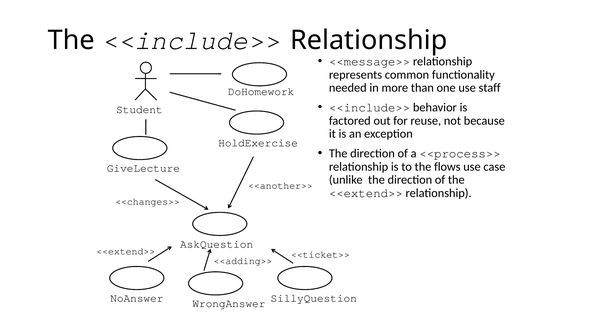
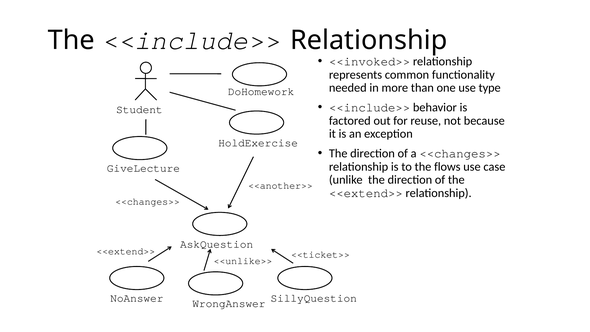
<<message>>: <<message>> -> <<invoked>>
staff: staff -> type
a <<process>>: <<process>> -> <<changes>>
<<adding>>: <<adding>> -> <<unlike>>
